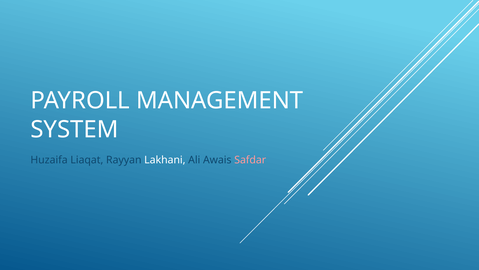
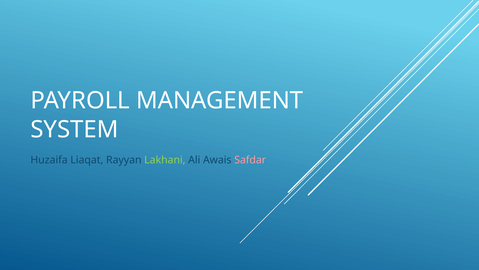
Lakhani colour: white -> light green
